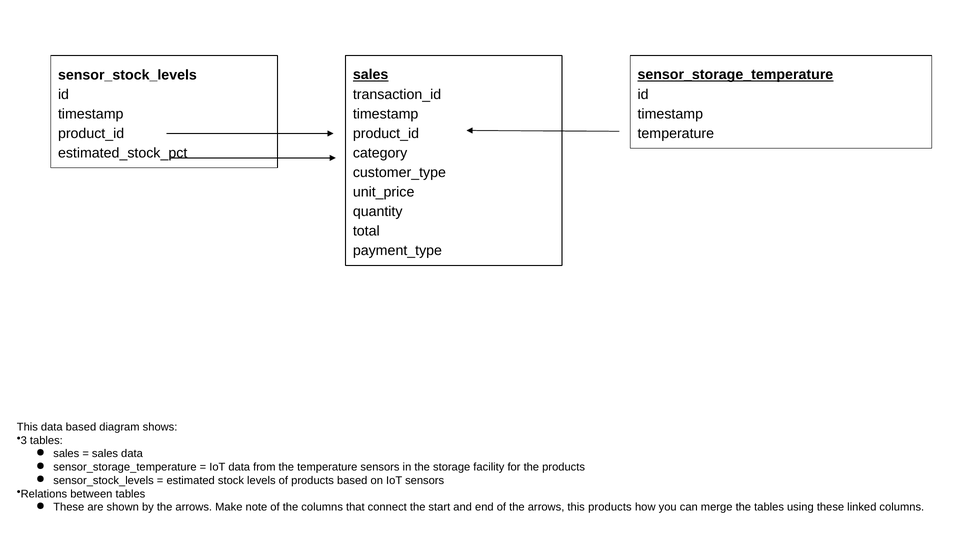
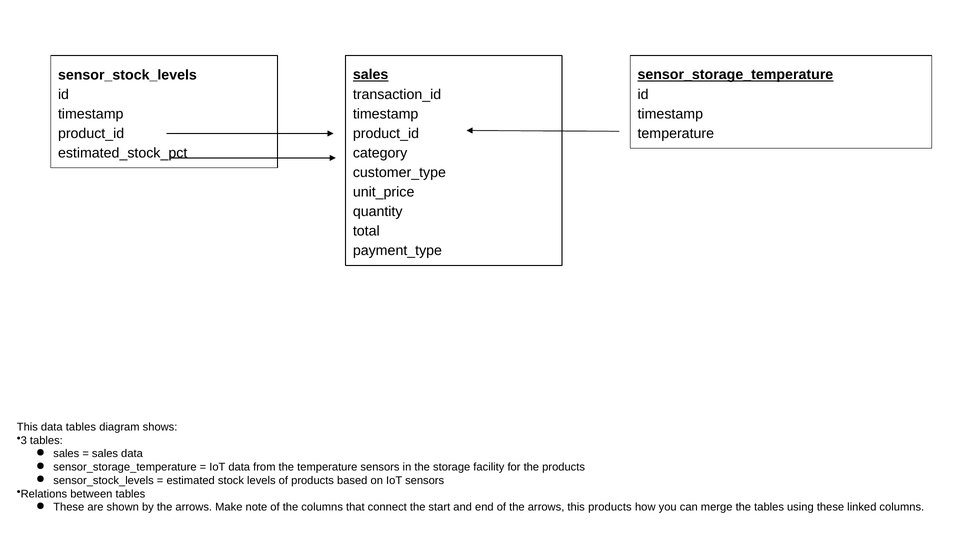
data based: based -> tables
